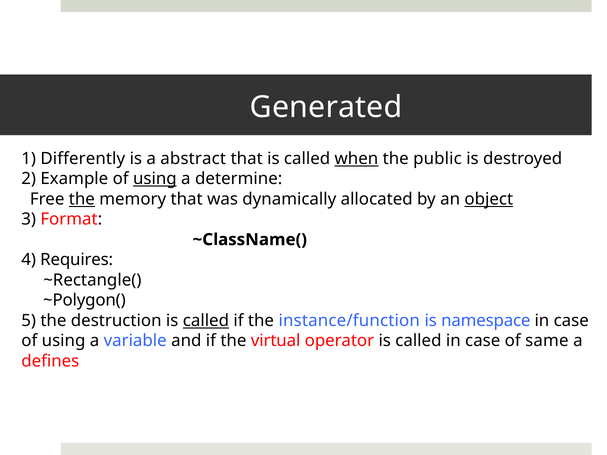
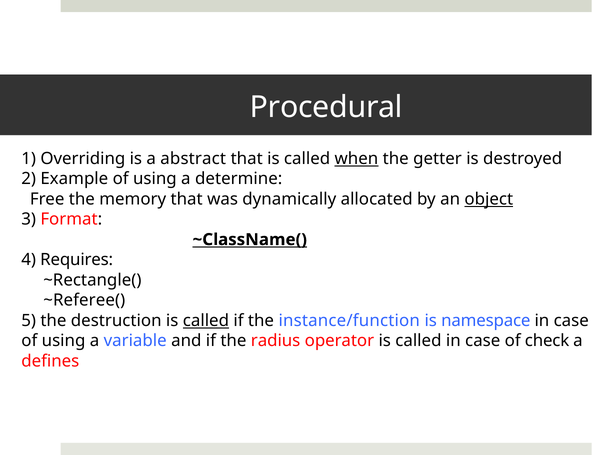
Generated: Generated -> Procedural
Differently: Differently -> Overriding
public: public -> getter
using at (155, 179) underline: present -> none
the at (82, 199) underline: present -> none
~ClassName( underline: none -> present
~Polygon(: ~Polygon( -> ~Referee(
virtual: virtual -> radius
same: same -> check
